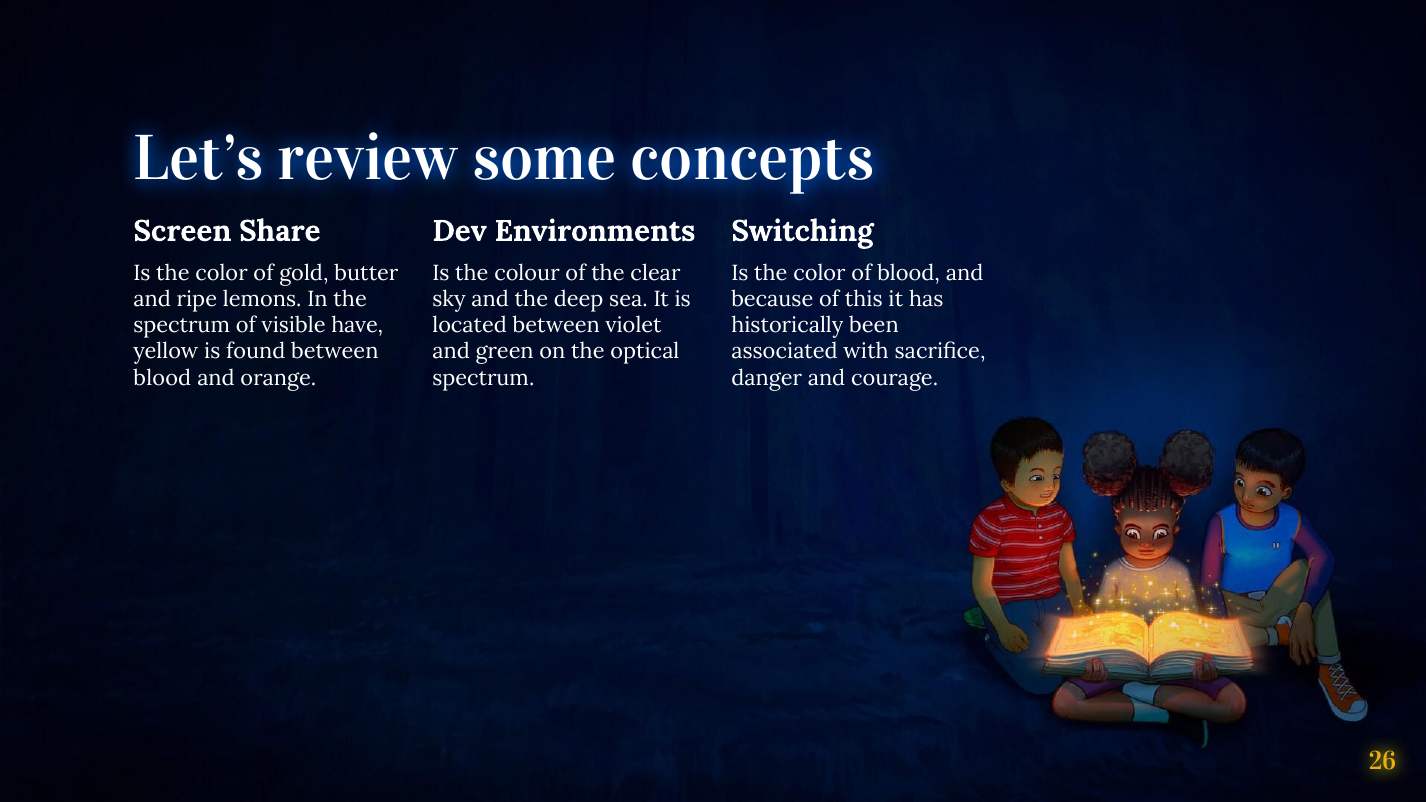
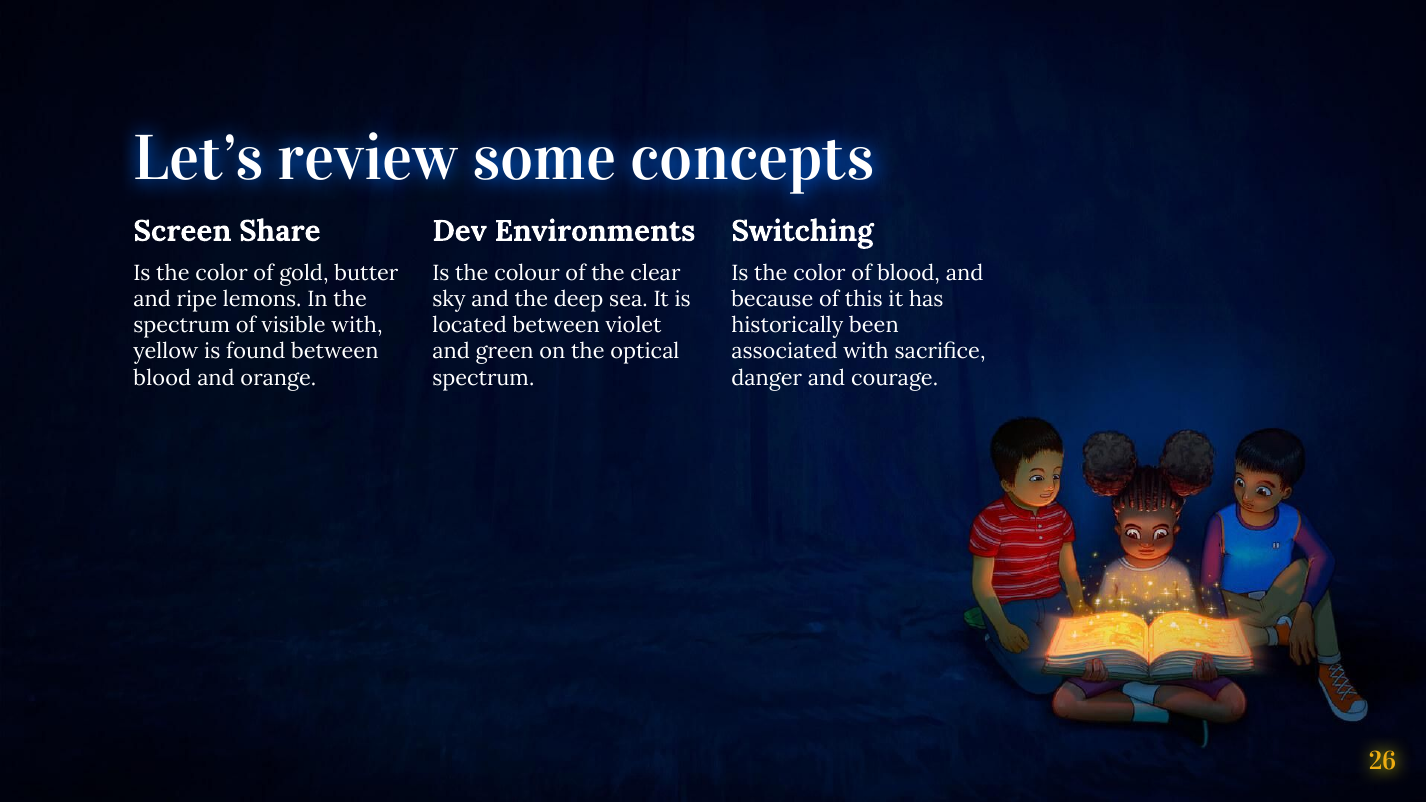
visible have: have -> with
